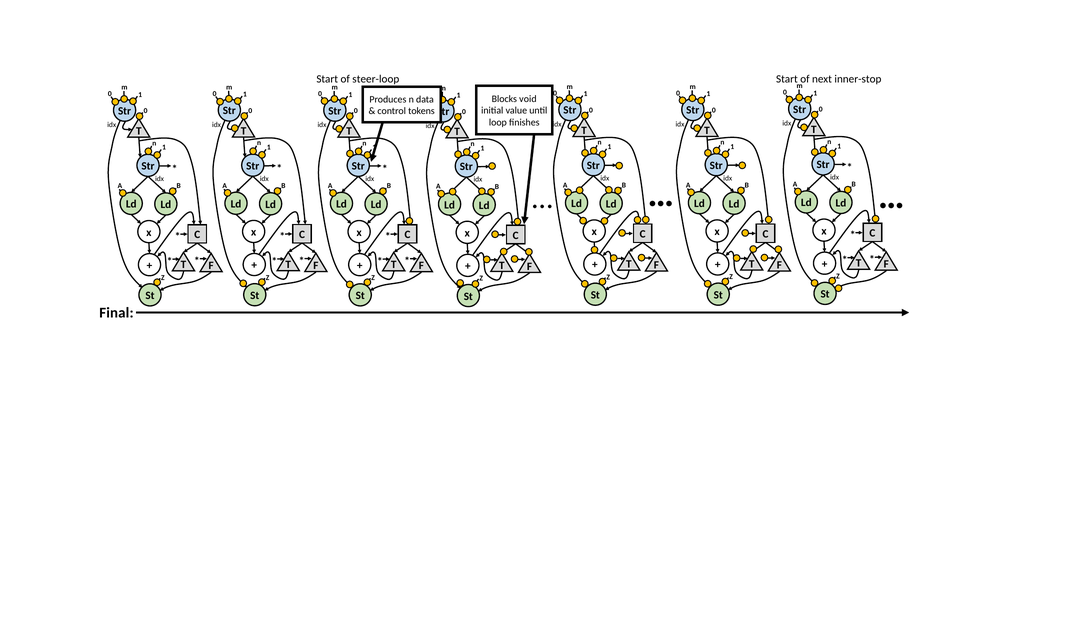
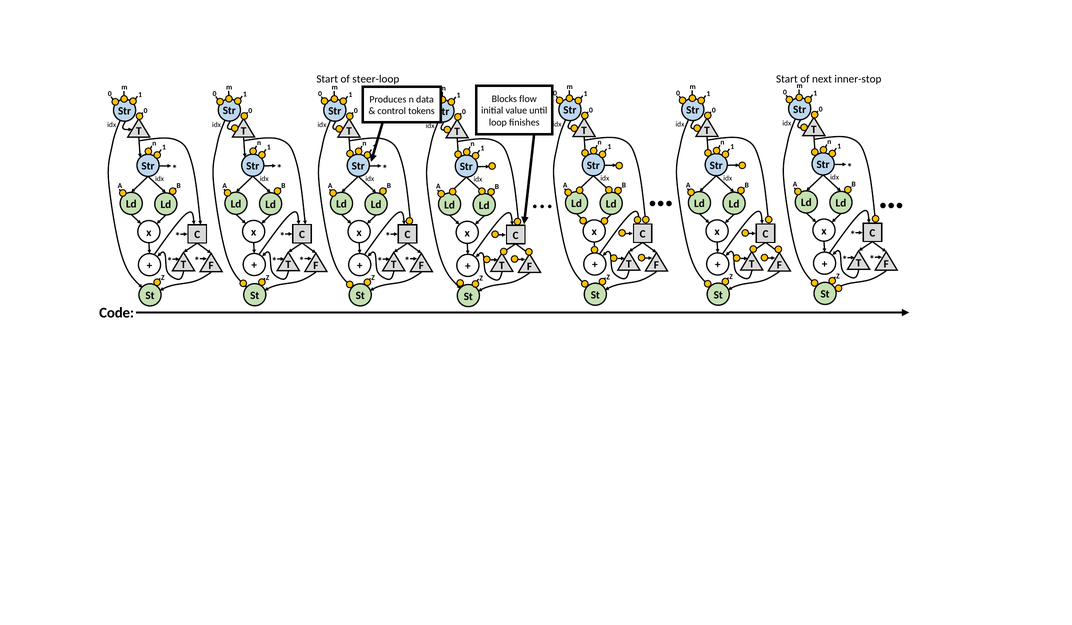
void: void -> flow
Final: Final -> Code
